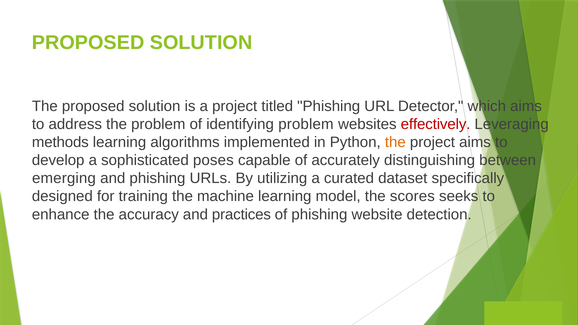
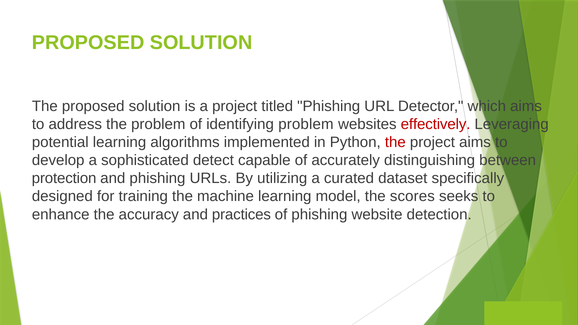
methods: methods -> potential
the at (395, 142) colour: orange -> red
poses: poses -> detect
emerging: emerging -> protection
